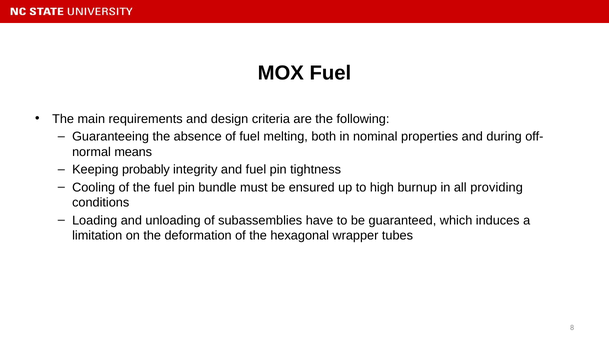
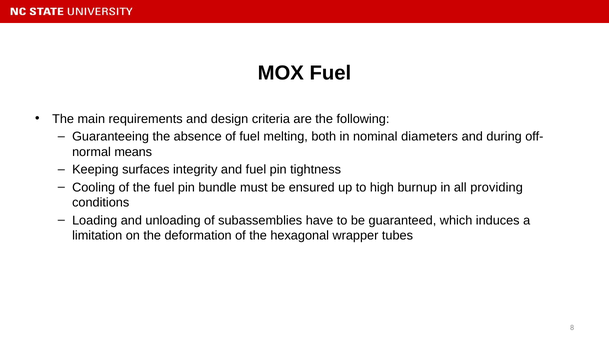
properties: properties -> diameters
probably: probably -> surfaces
